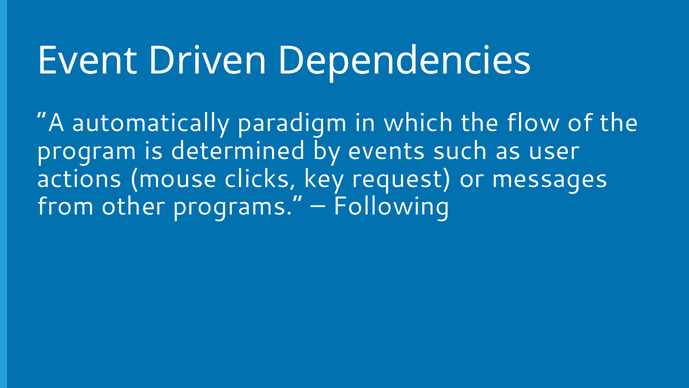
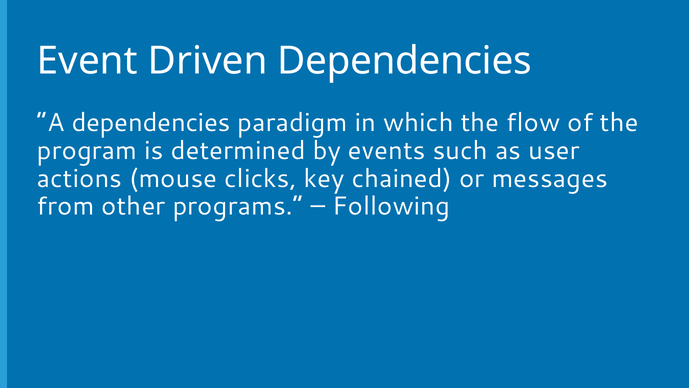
A automatically: automatically -> dependencies
request: request -> chained
